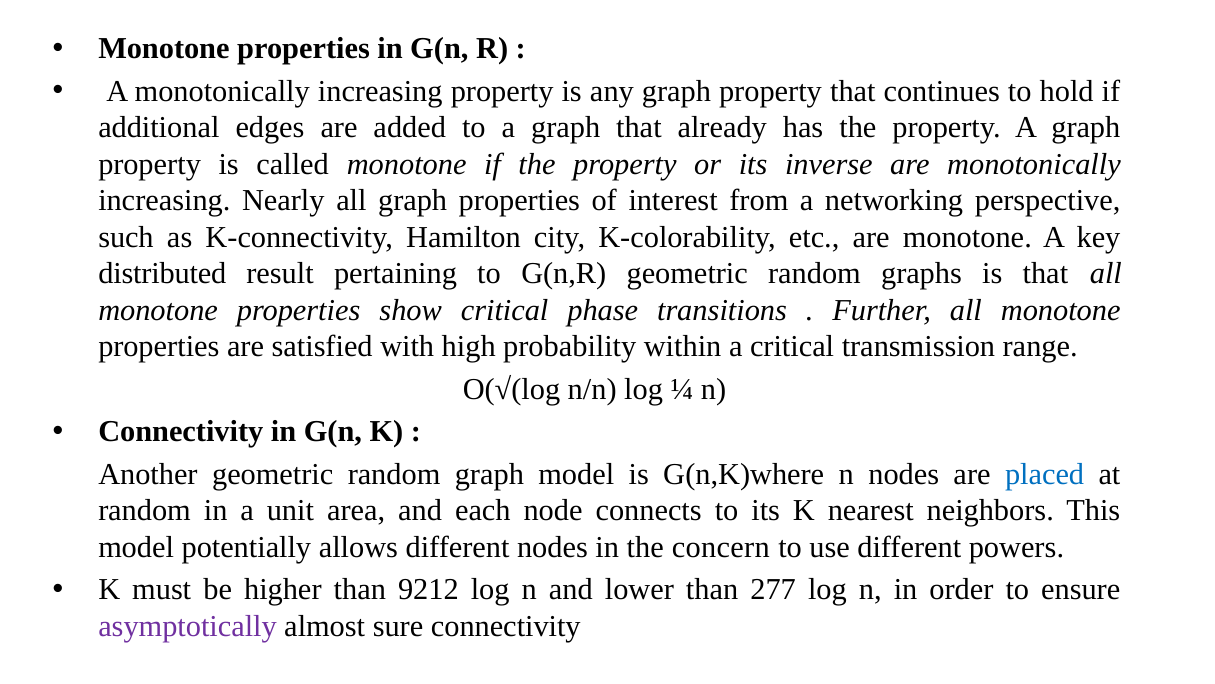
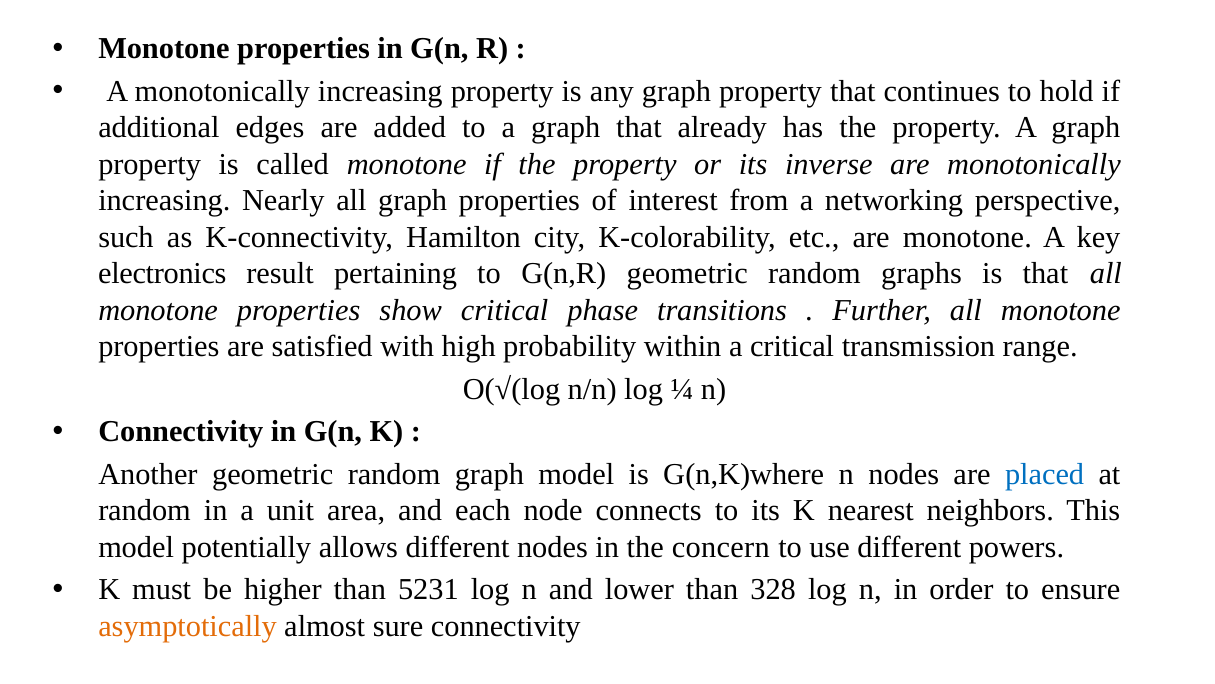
distributed: distributed -> electronics
9212: 9212 -> 5231
277: 277 -> 328
asymptotically colour: purple -> orange
